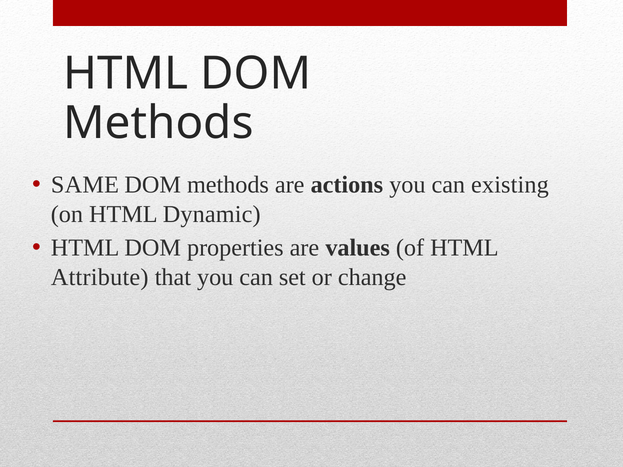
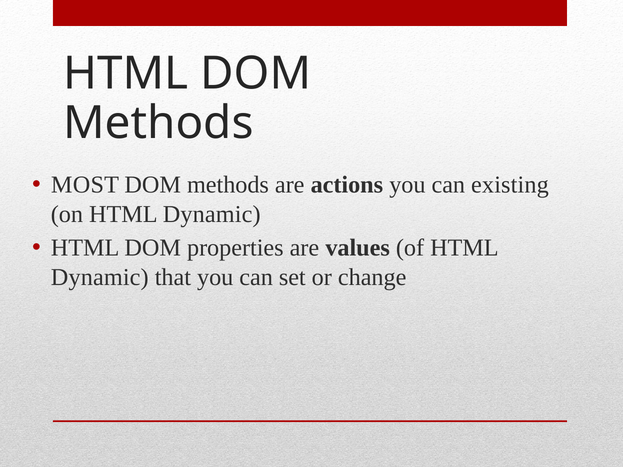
SAME: SAME -> MOST
Attribute at (100, 277): Attribute -> Dynamic
